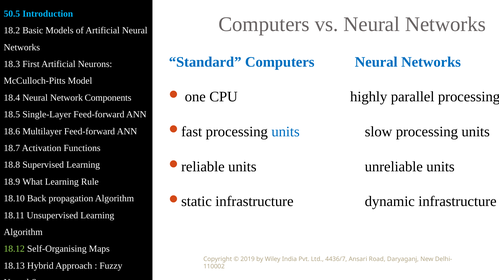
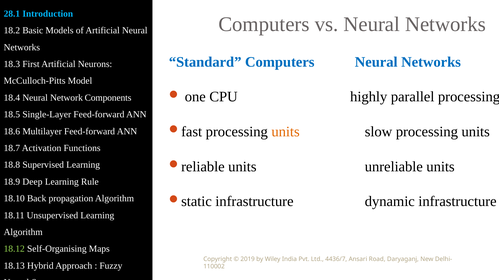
50.5: 50.5 -> 28.1
units at (286, 132) colour: blue -> orange
What: What -> Deep
